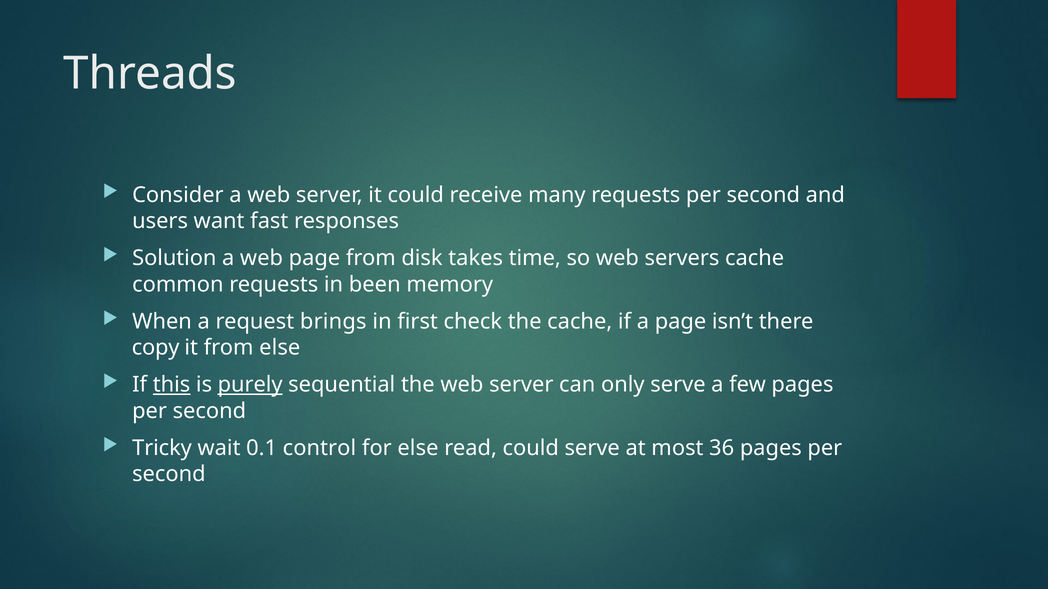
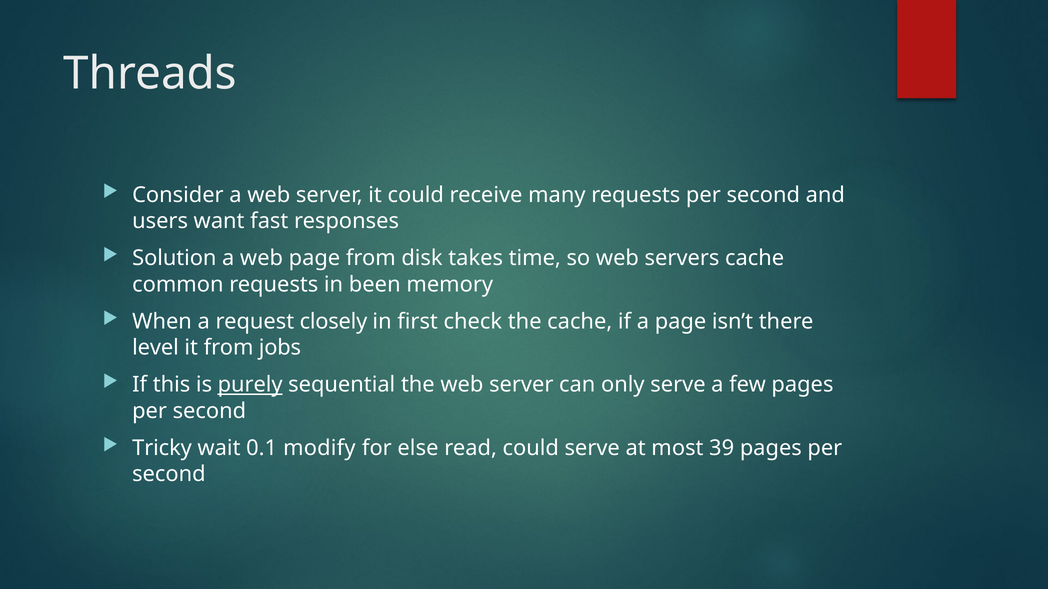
brings: brings -> closely
copy: copy -> level
from else: else -> jobs
this underline: present -> none
control: control -> modify
36: 36 -> 39
